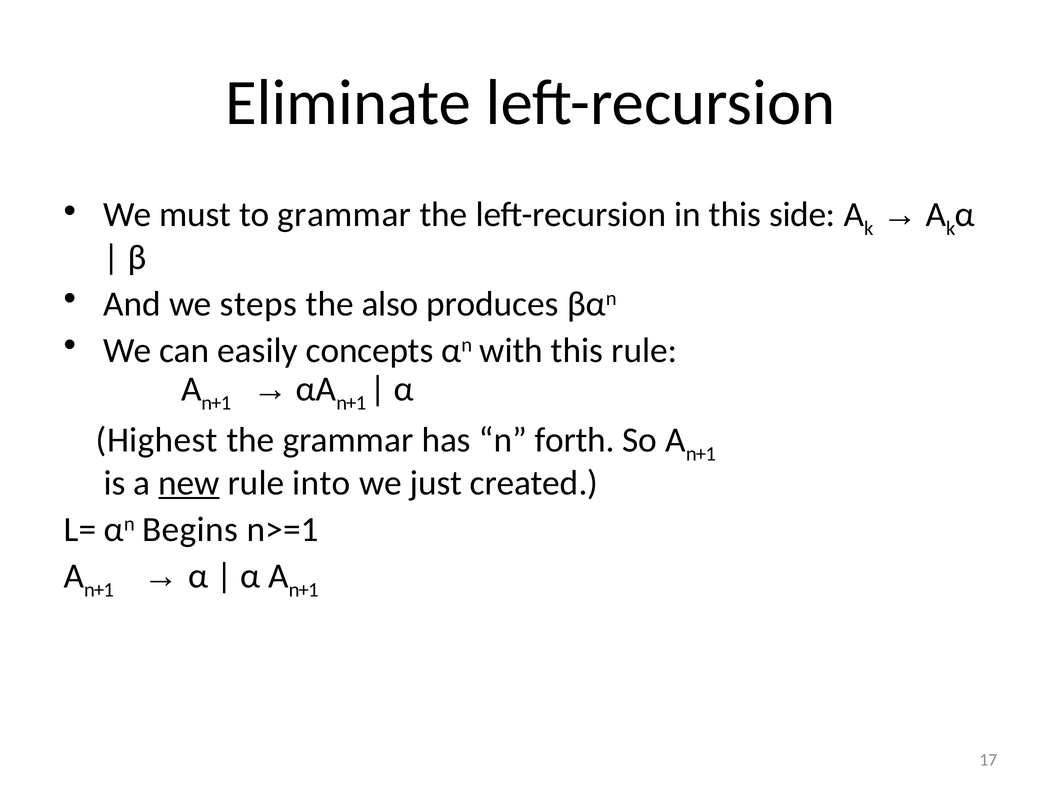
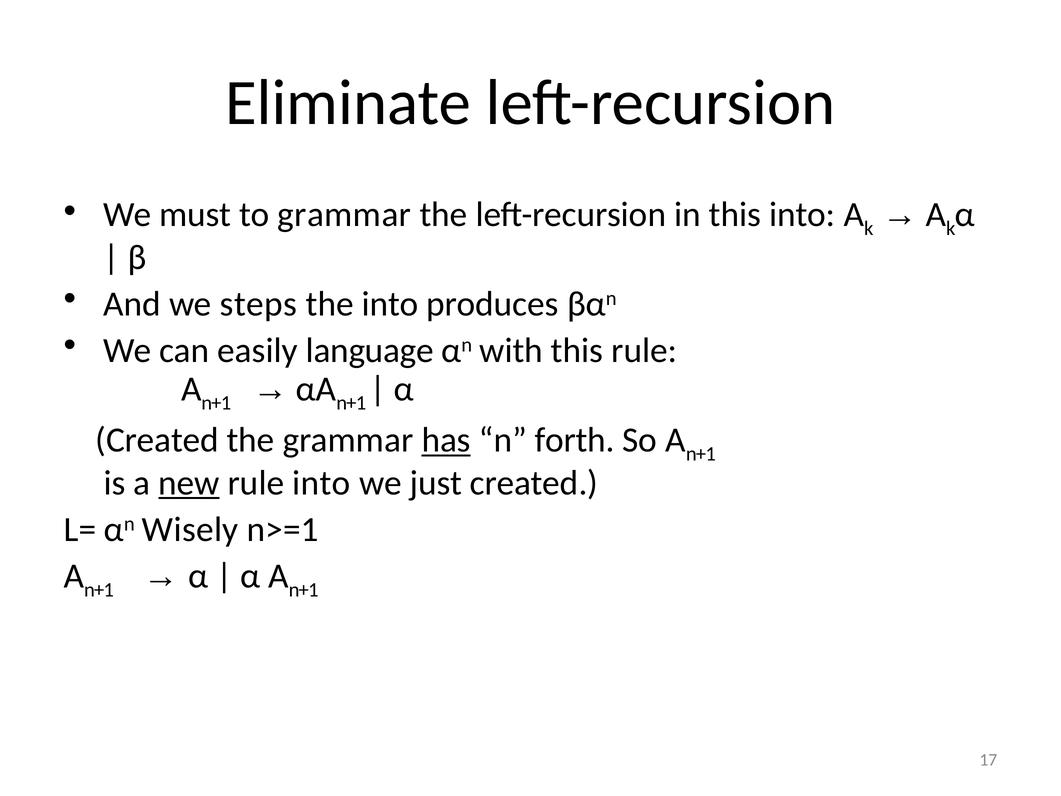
this side: side -> into
the also: also -> into
concepts: concepts -> language
Highest at (157, 440): Highest -> Created
has underline: none -> present
Begins: Begins -> Wisely
